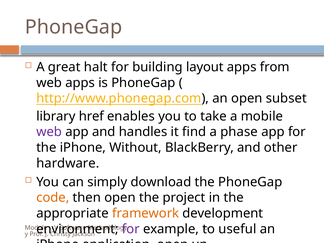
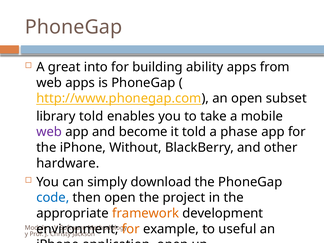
halt: halt -> into
layout: layout -> ability
library href: href -> told
handles: handles -> become
it find: find -> told
code colour: orange -> blue
for at (131, 229) colour: purple -> orange
